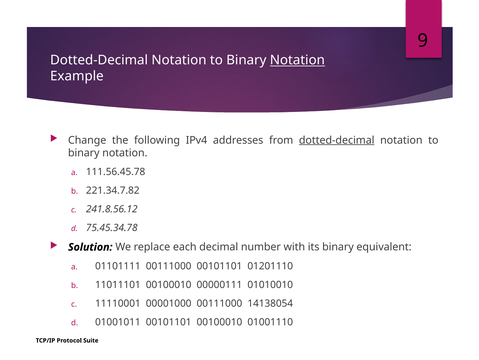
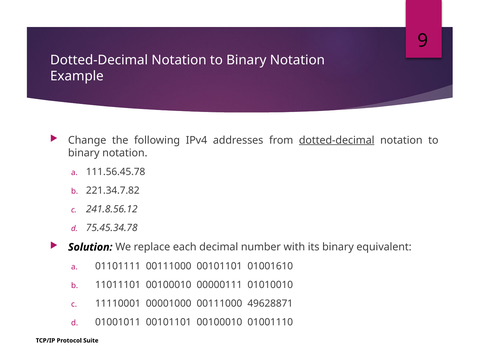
Notation at (297, 60) underline: present -> none
01201110: 01201110 -> 01001610
14138054: 14138054 -> 49628871
